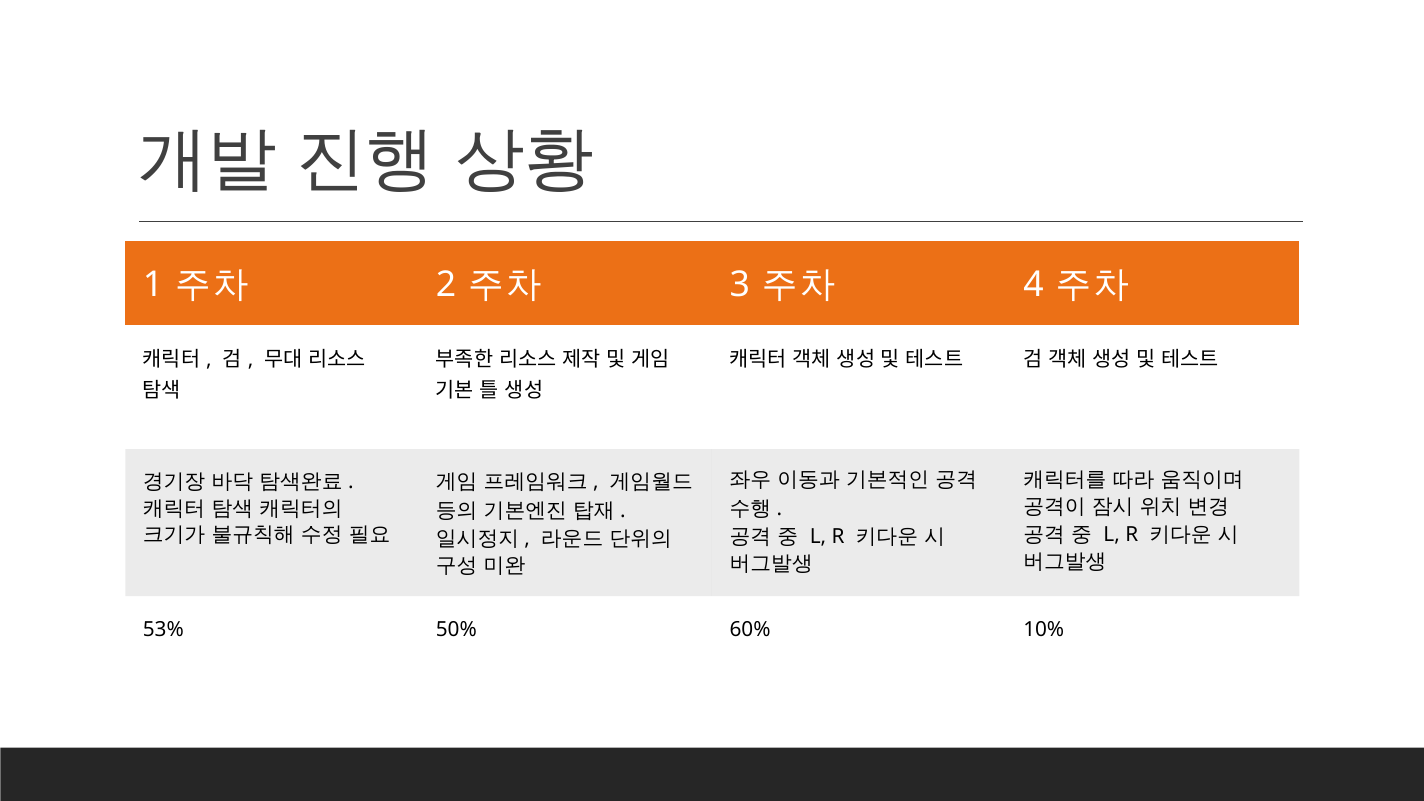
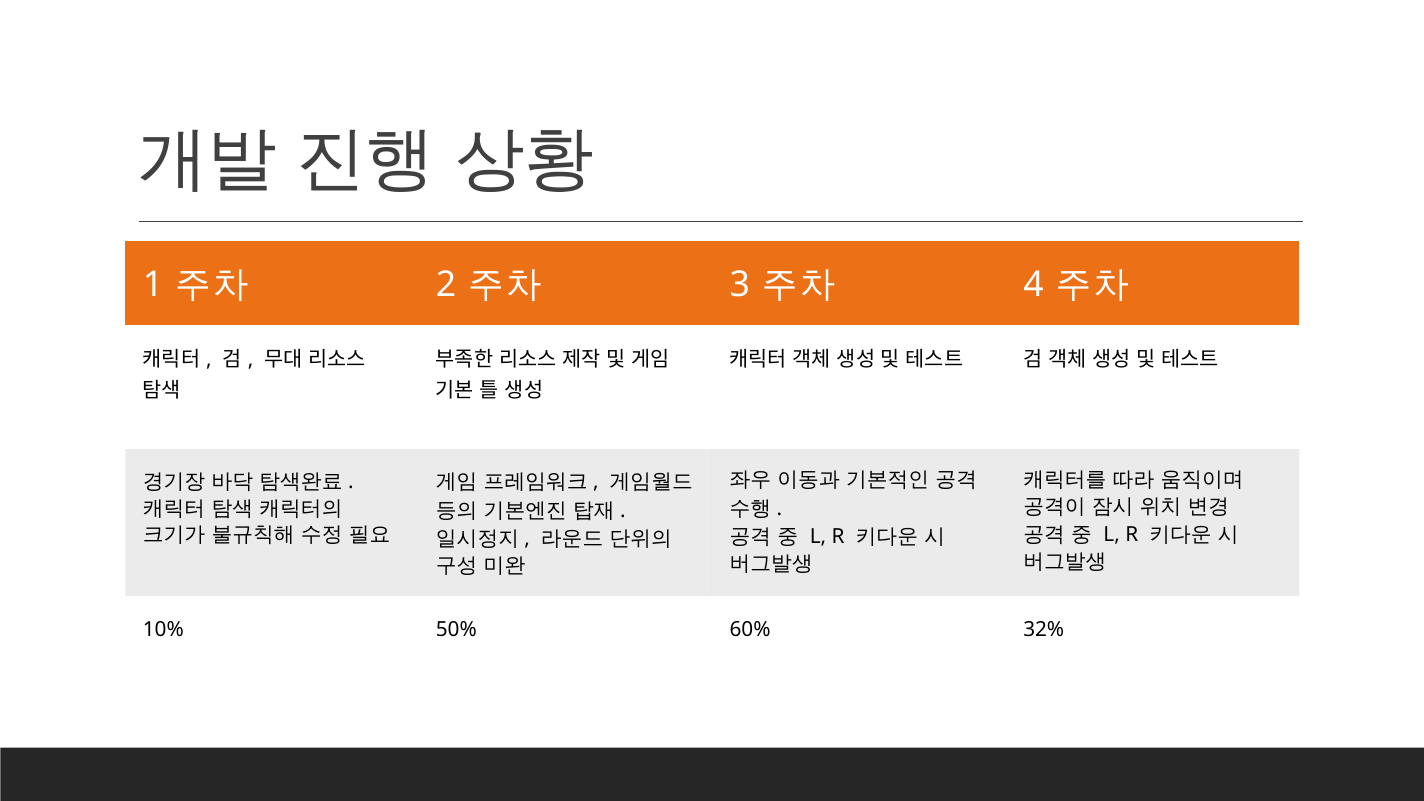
53%: 53% -> 10%
10%: 10% -> 32%
